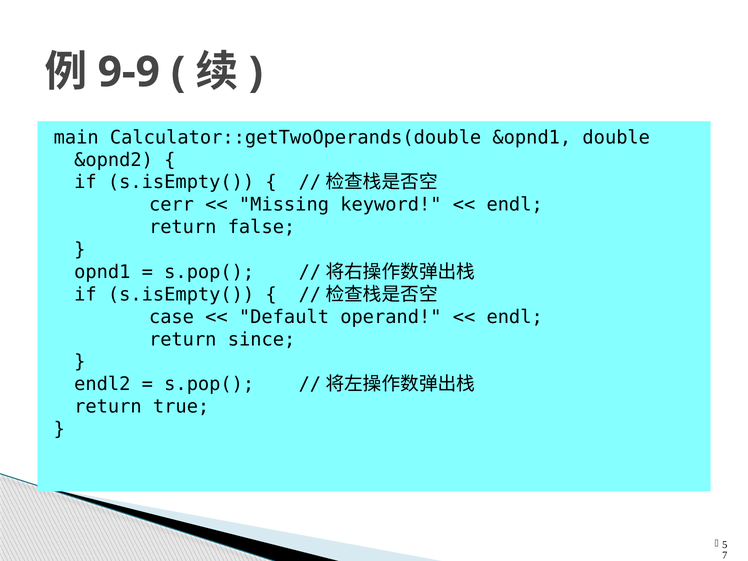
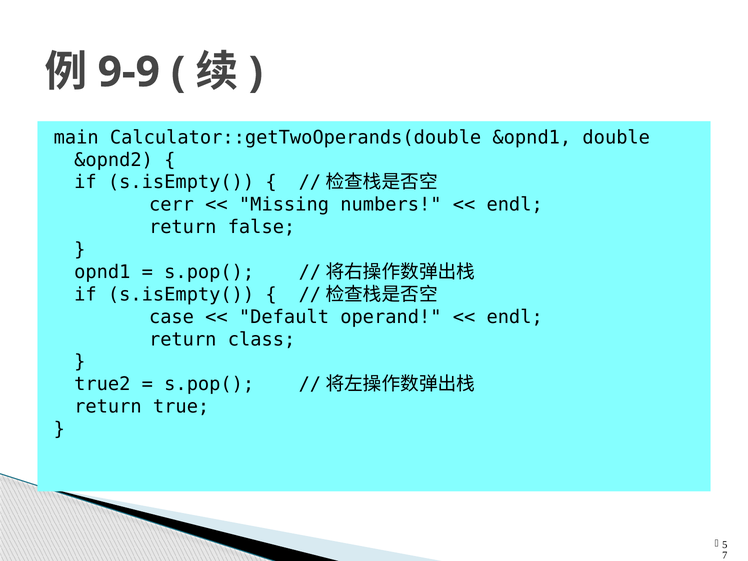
keyword: keyword -> numbers
since: since -> class
endl2: endl2 -> true2
